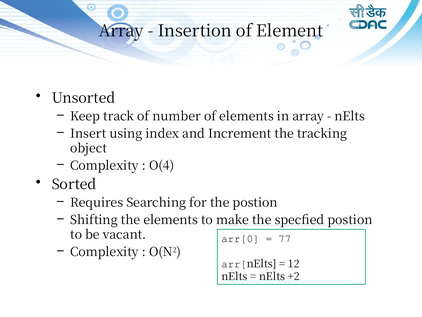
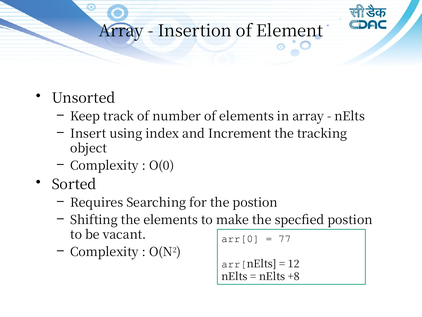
O(4: O(4 -> O(0
+2: +2 -> +8
